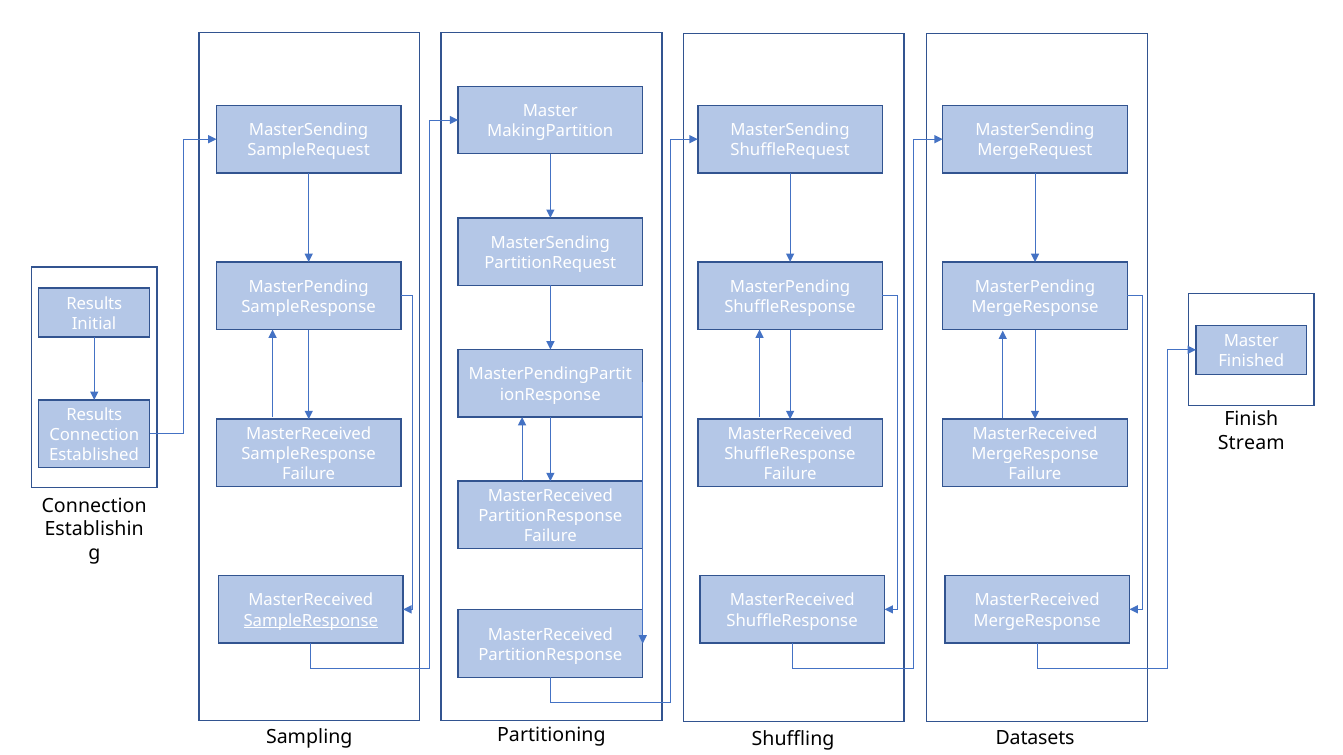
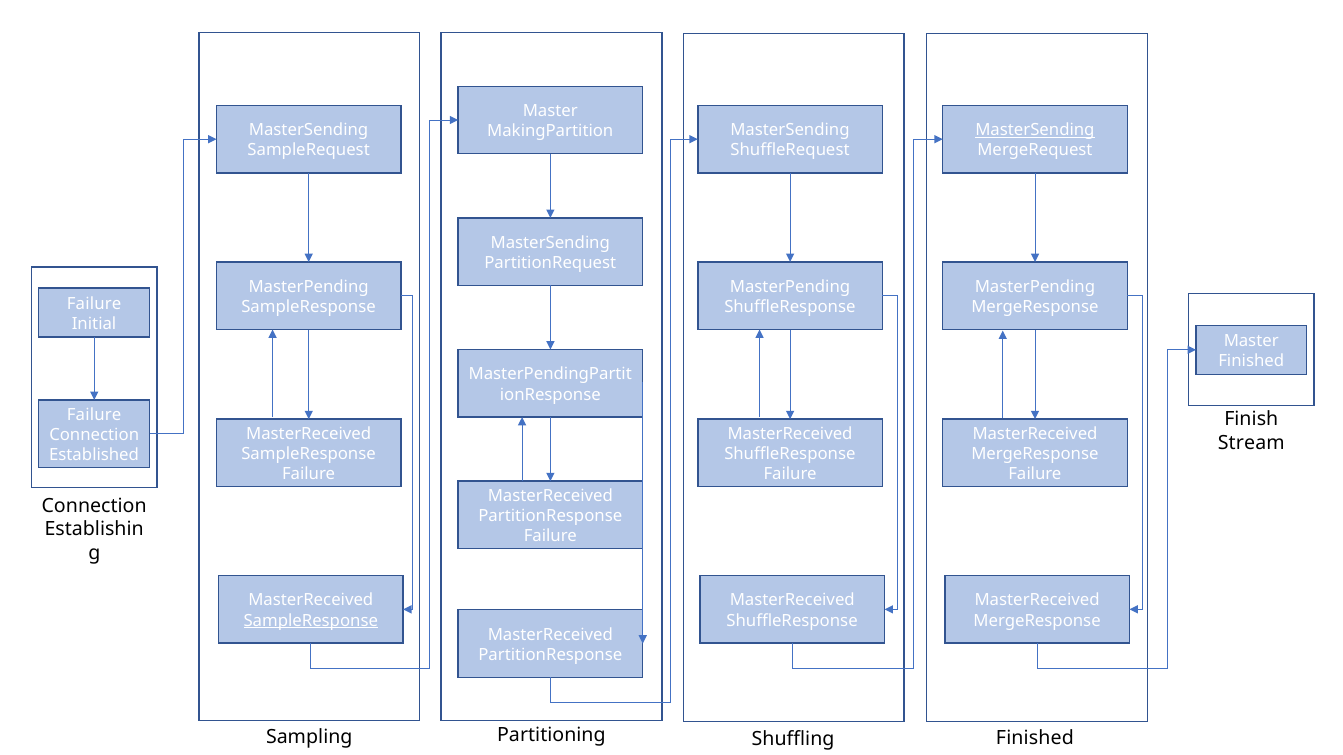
MasterSending at (1035, 130) underline: none -> present
Results at (94, 304): Results -> Failure
Results at (94, 415): Results -> Failure
Shuffling Datasets: Datasets -> Finished
